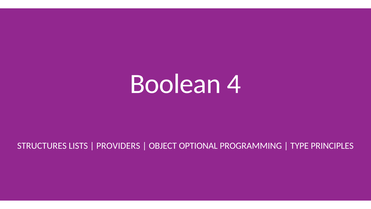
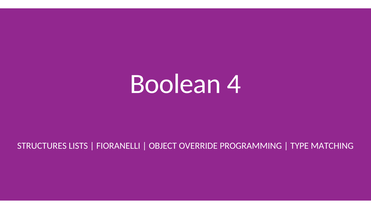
PROVIDERS: PROVIDERS -> FIORANELLI
OPTIONAL: OPTIONAL -> OVERRIDE
PRINCIPLES: PRINCIPLES -> MATCHING
